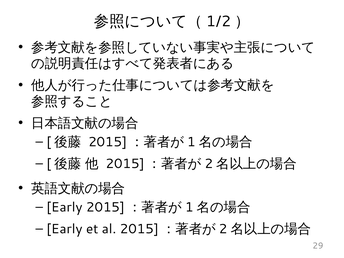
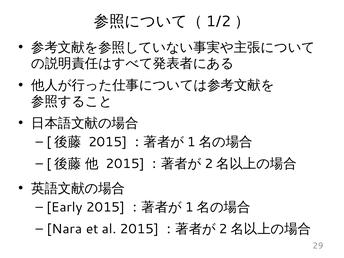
Early at (64, 229): Early -> Nara
